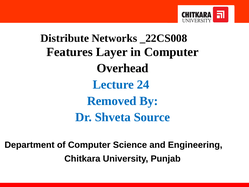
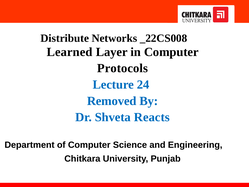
Features: Features -> Learned
Overhead: Overhead -> Protocols
Source: Source -> Reacts
